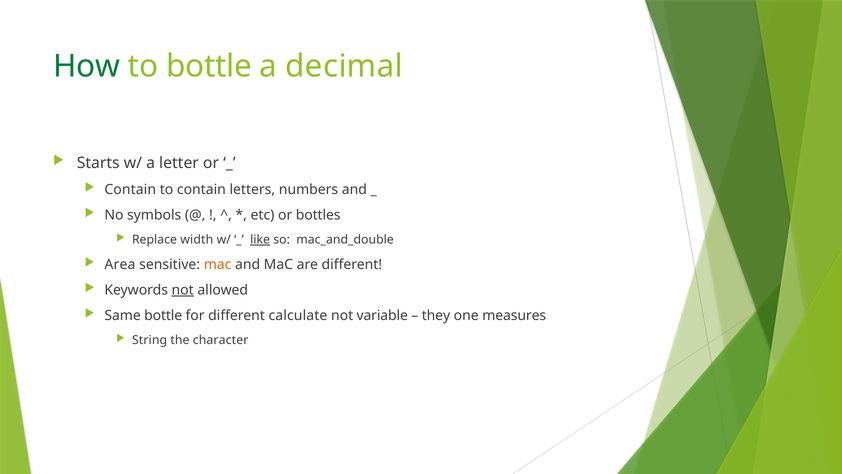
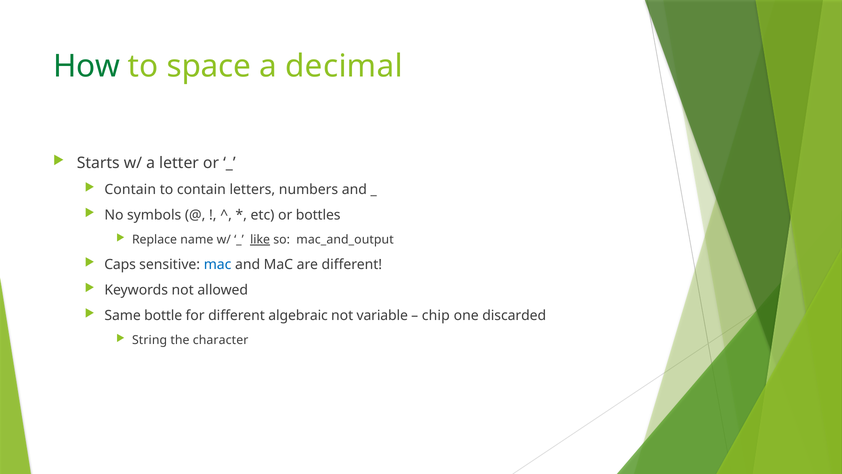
to bottle: bottle -> space
width: width -> name
mac_and_double: mac_and_double -> mac_and_output
Area: Area -> Caps
mac at (218, 264) colour: orange -> blue
not at (183, 290) underline: present -> none
calculate: calculate -> algebraic
they: they -> chip
measures: measures -> discarded
